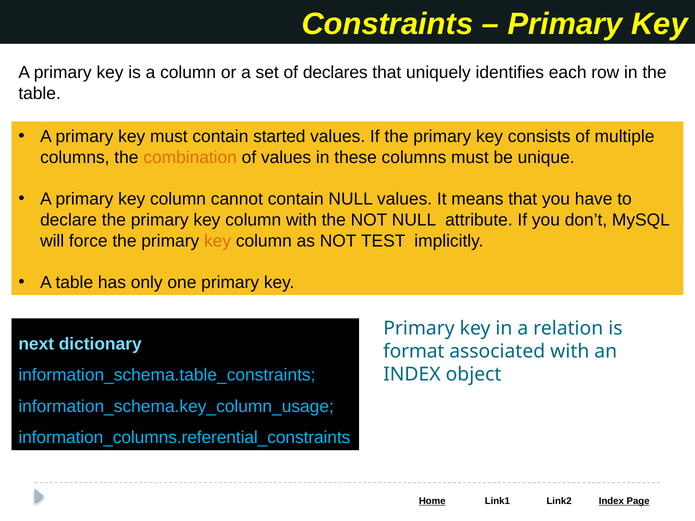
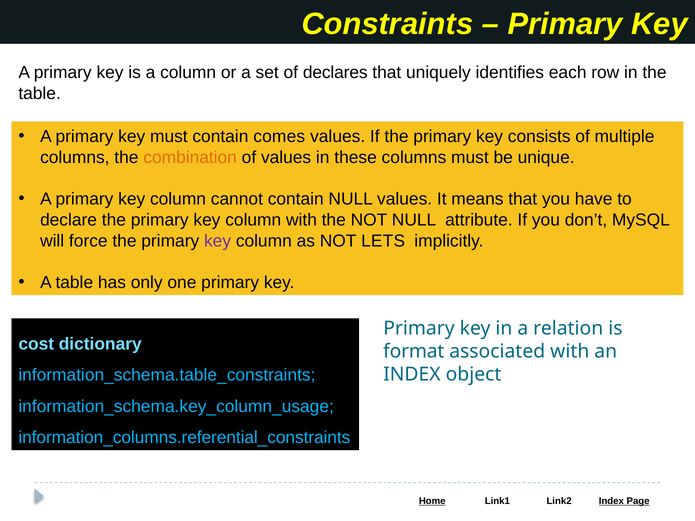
started: started -> comes
key at (218, 241) colour: orange -> purple
TEST: TEST -> LETS
next: next -> cost
